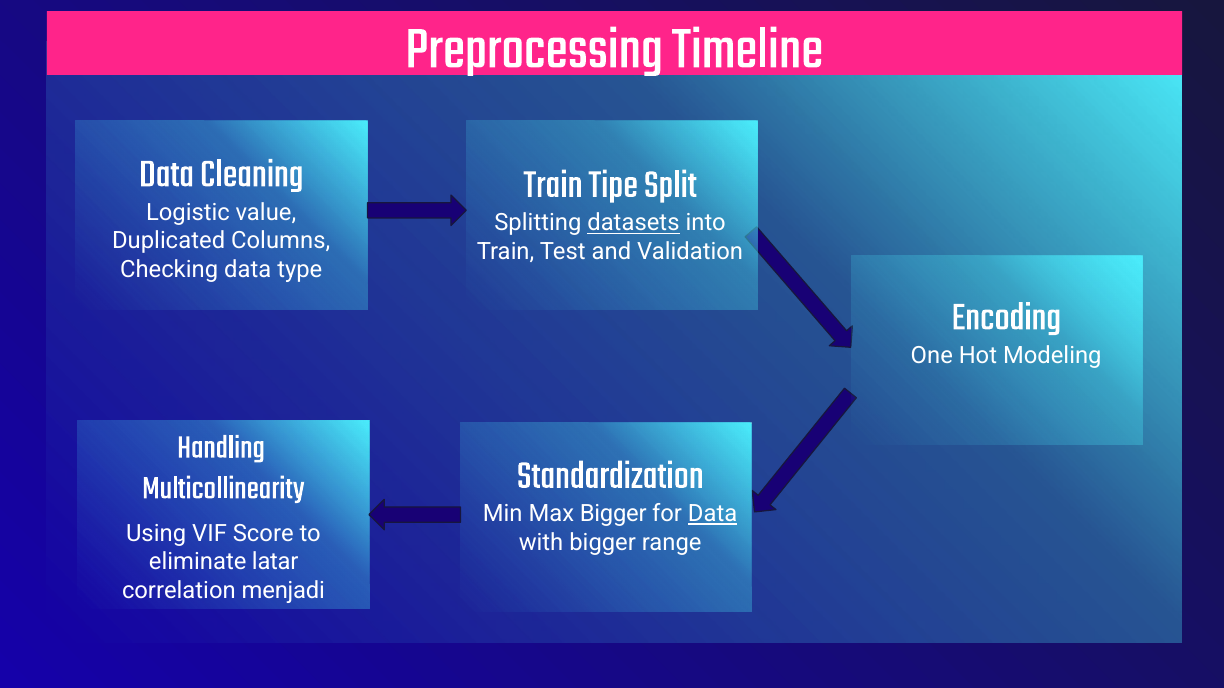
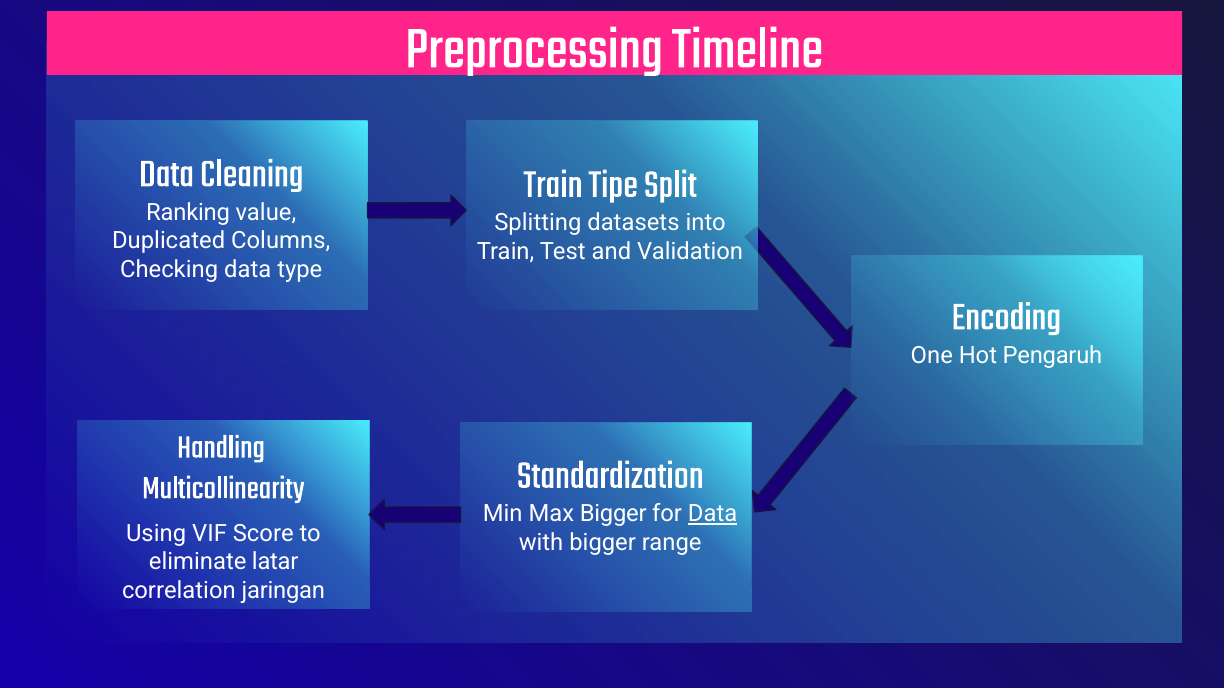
Logistic: Logistic -> Ranking
datasets underline: present -> none
Modeling: Modeling -> Pengaruh
menjadi: menjadi -> jaringan
